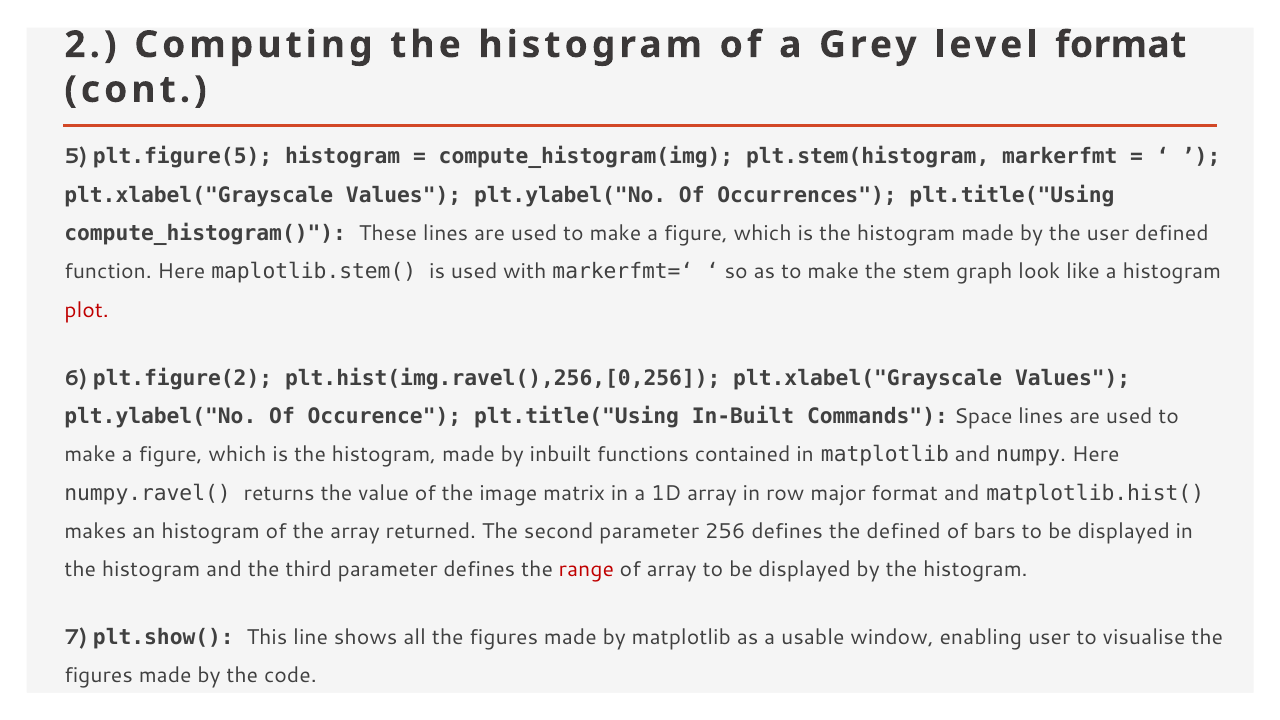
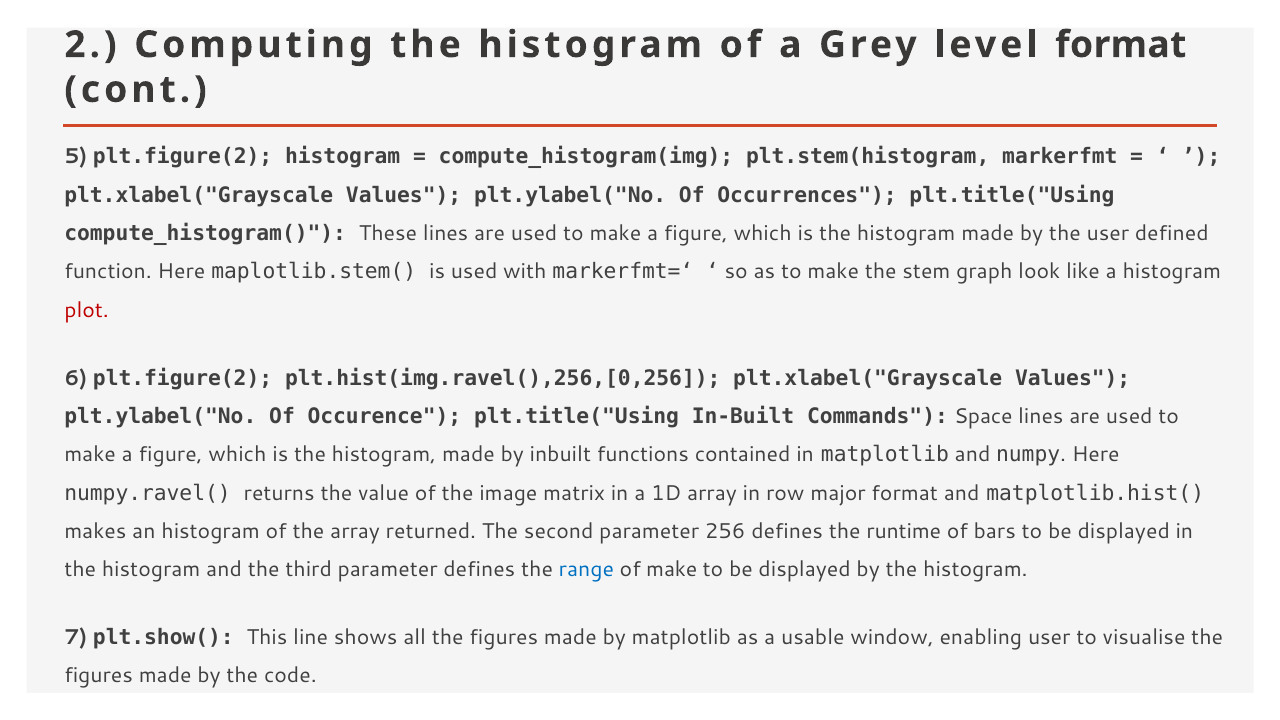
5 plt.figure(5: plt.figure(5 -> plt.figure(2
the defined: defined -> runtime
range colour: red -> blue
of array: array -> make
